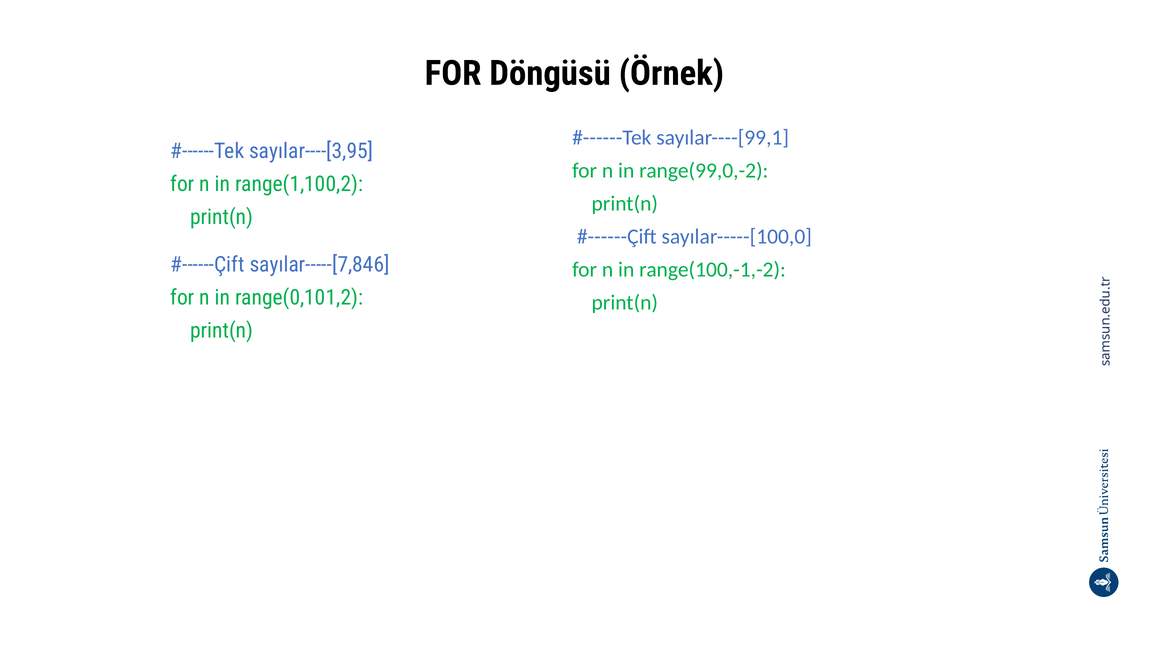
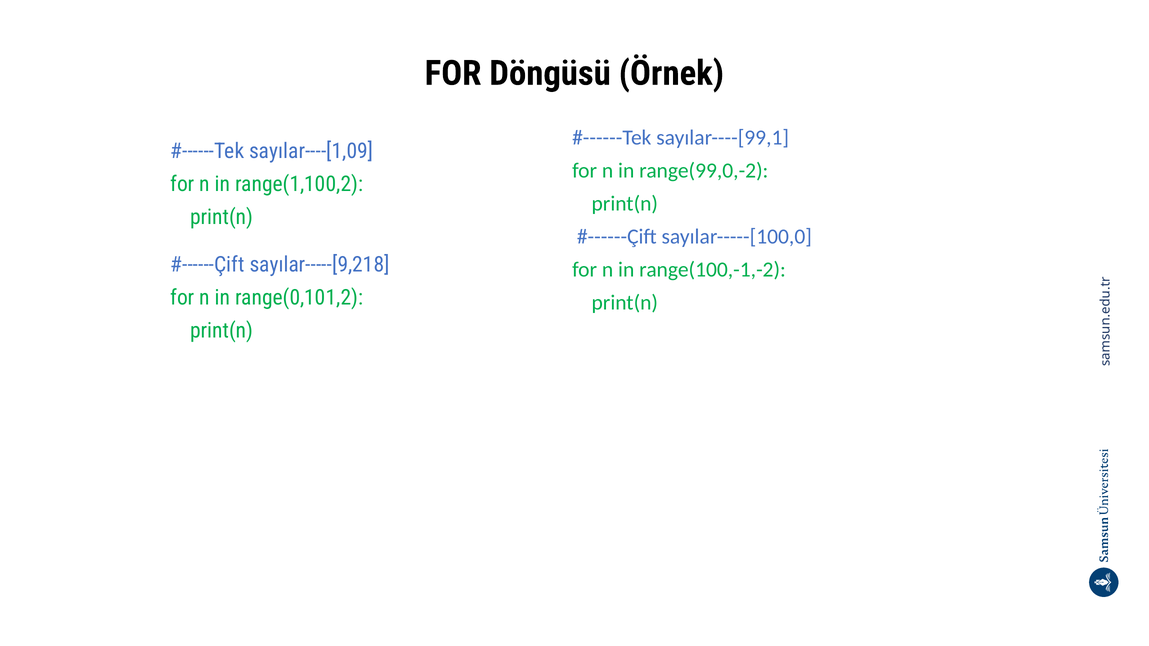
sayılar----[3,95: sayılar----[3,95 -> sayılar----[1,09
sayılar-----[7,846: sayılar-----[7,846 -> sayılar-----[9,218
